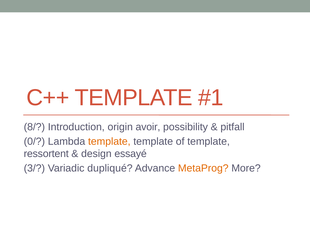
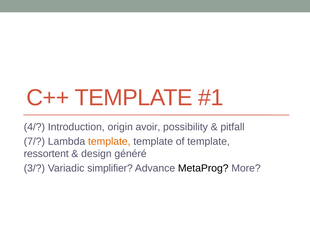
8/: 8/ -> 4/
0/: 0/ -> 7/
essayé: essayé -> généré
dupliqué: dupliqué -> simplifier
MetaProg colour: orange -> black
